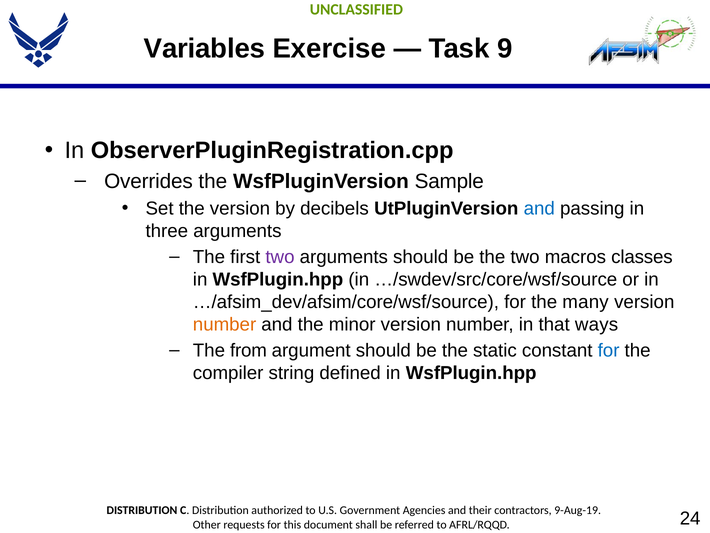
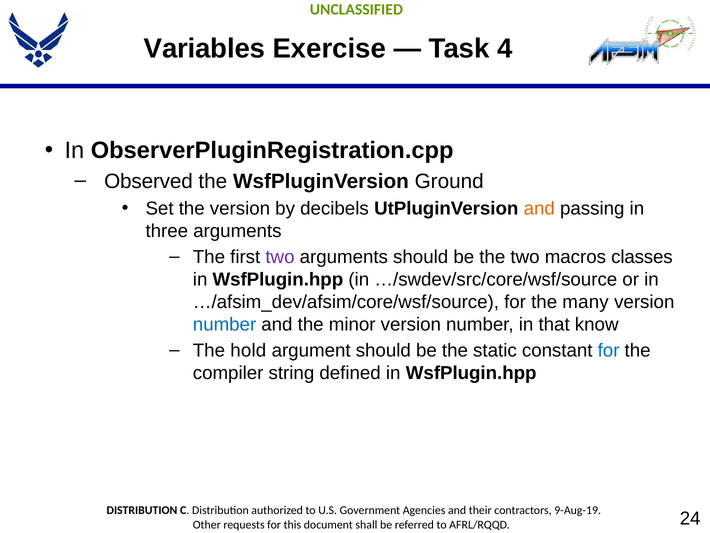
9: 9 -> 4
Overrides: Overrides -> Observed
Sample: Sample -> Ground
and at (539, 208) colour: blue -> orange
number at (225, 324) colour: orange -> blue
ways: ways -> know
from: from -> hold
